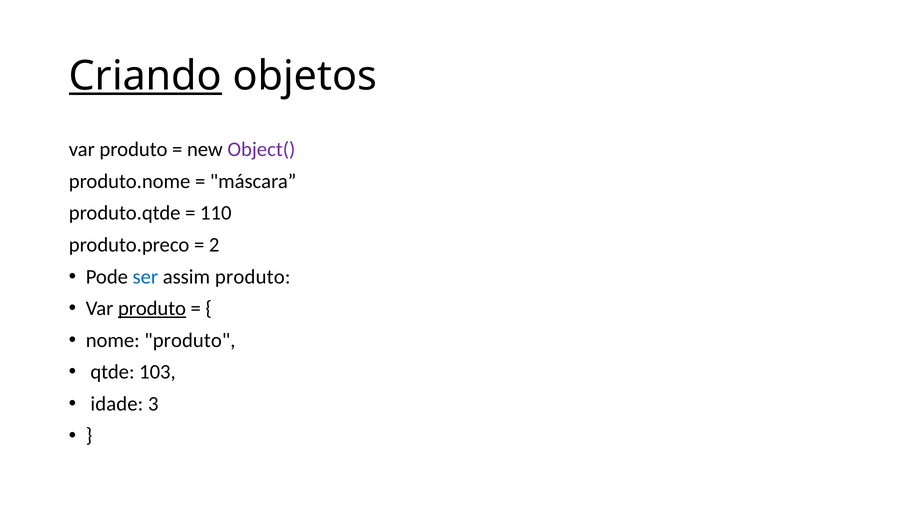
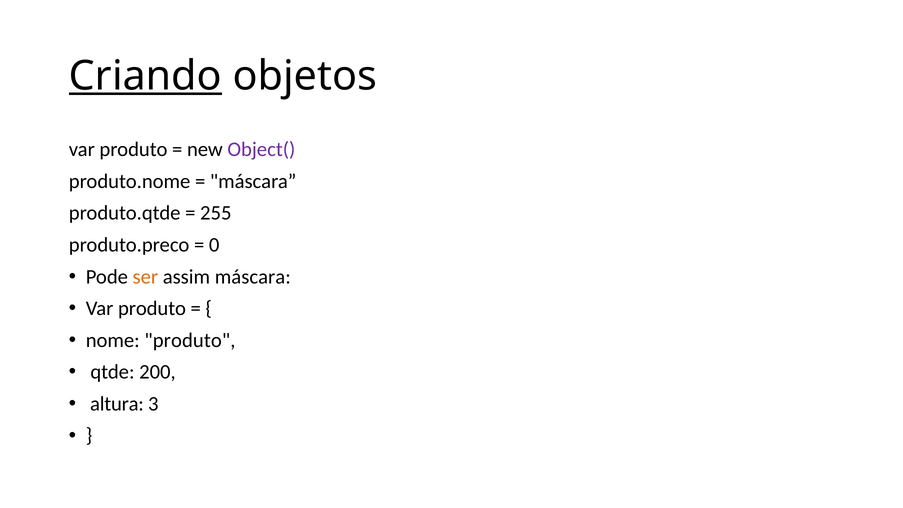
110: 110 -> 255
2: 2 -> 0
ser colour: blue -> orange
assim produto: produto -> máscara
produto at (152, 308) underline: present -> none
103: 103 -> 200
idade: idade -> altura
